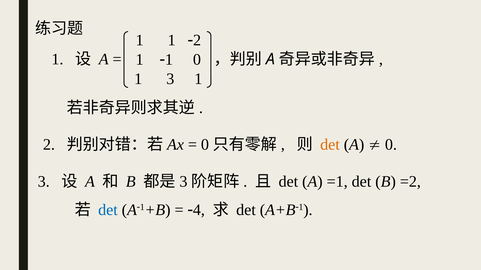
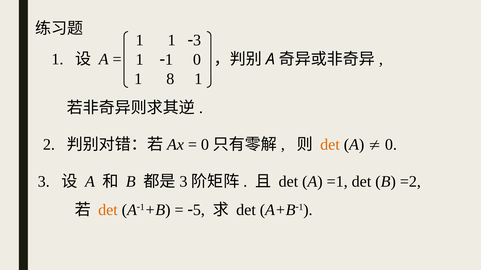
2 at (197, 40): 2 -> 3
1 3: 3 -> 8
det at (108, 210) colour: blue -> orange
4: 4 -> 5
